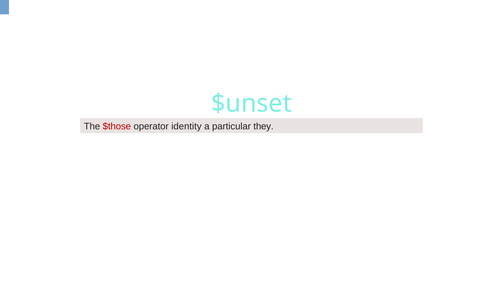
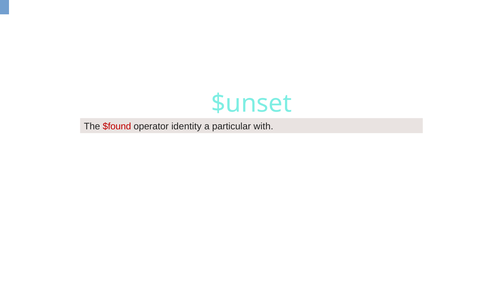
$those: $those -> $found
they: they -> with
